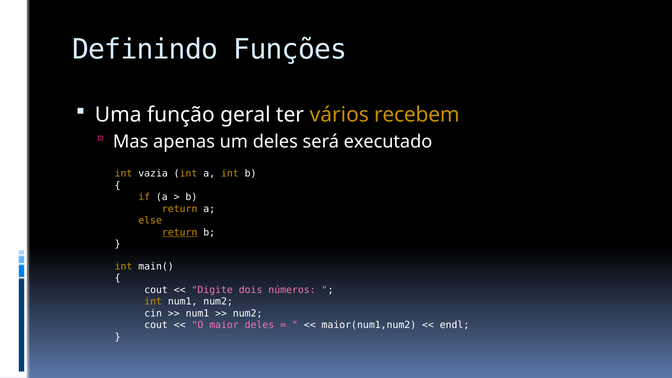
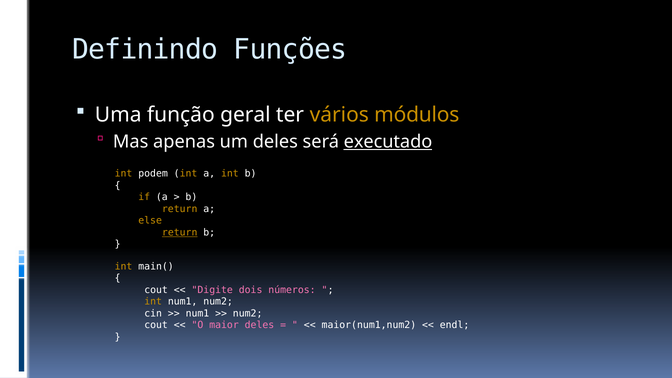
recebem: recebem -> módulos
executado underline: none -> present
vazia: vazia -> podem
